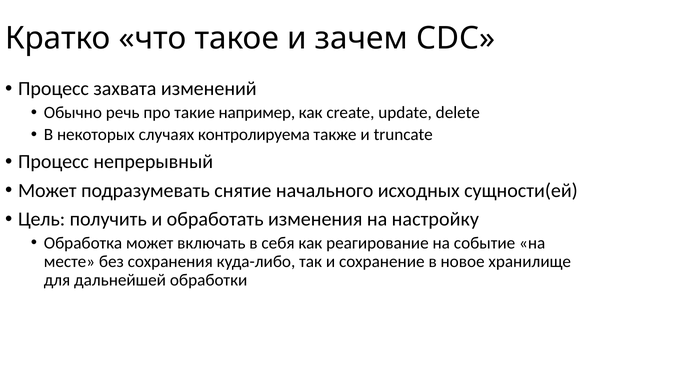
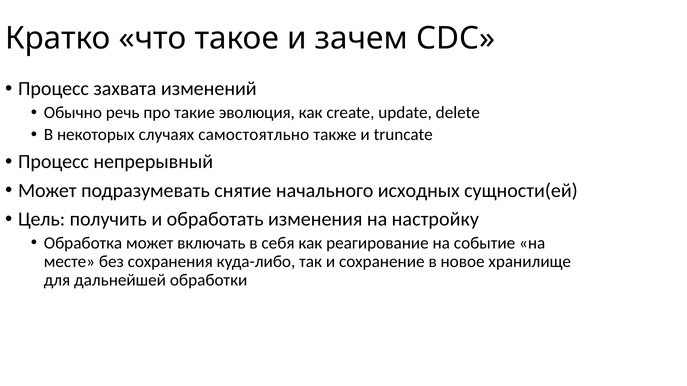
например: например -> эволюция
контролируема: контролируема -> самостоятльно
